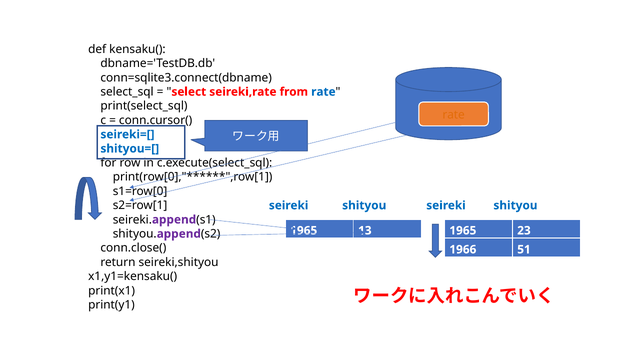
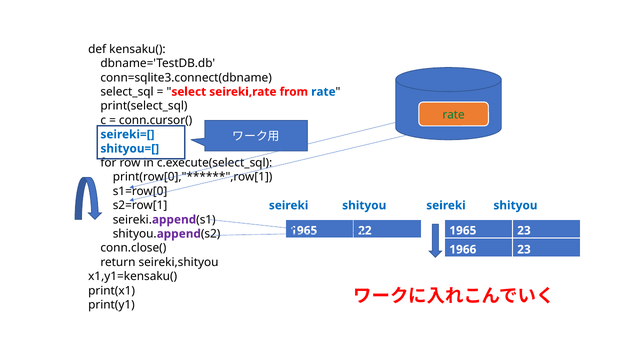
rate at (454, 115) colour: orange -> green
13: 13 -> 22
1966 51: 51 -> 23
